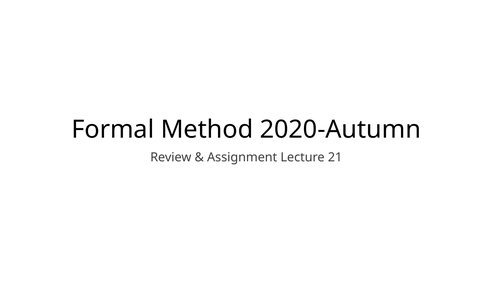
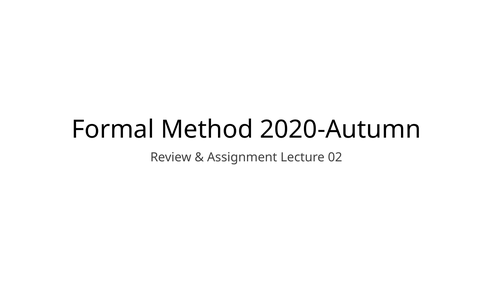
21: 21 -> 02
